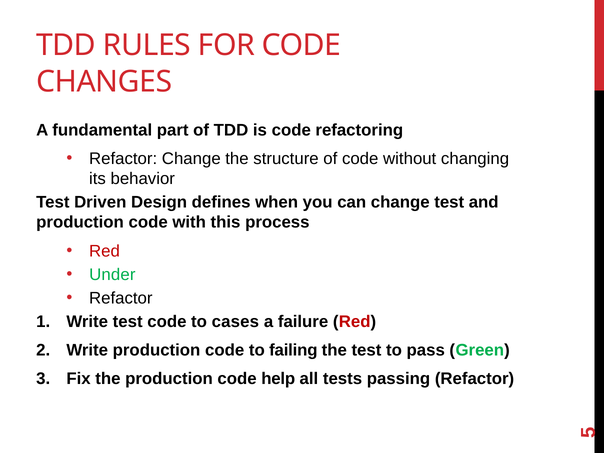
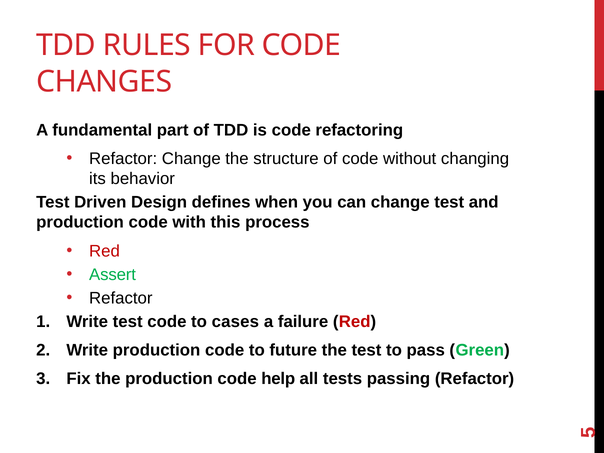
Under: Under -> Assert
failing: failing -> future
